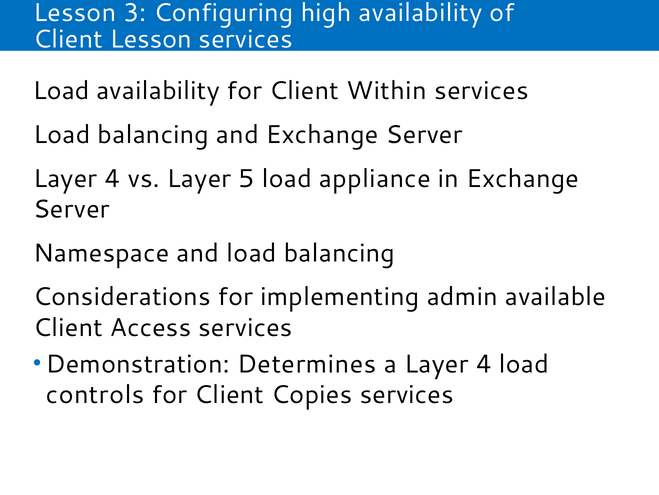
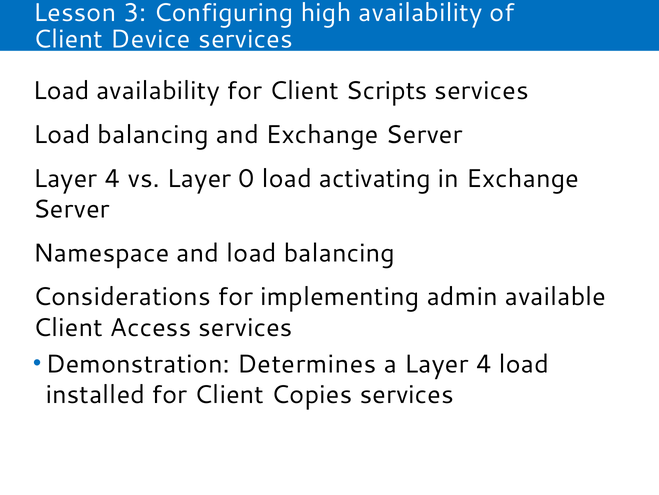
Client Lesson: Lesson -> Device
Within: Within -> Scripts
5: 5 -> 0
appliance: appliance -> activating
controls: controls -> installed
